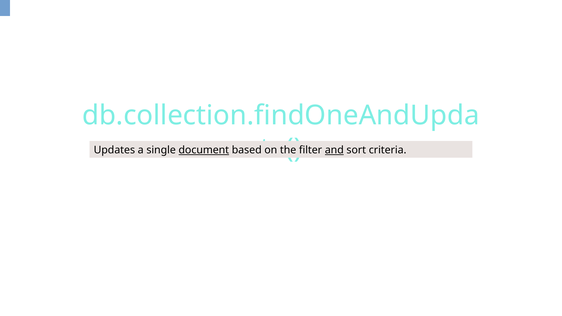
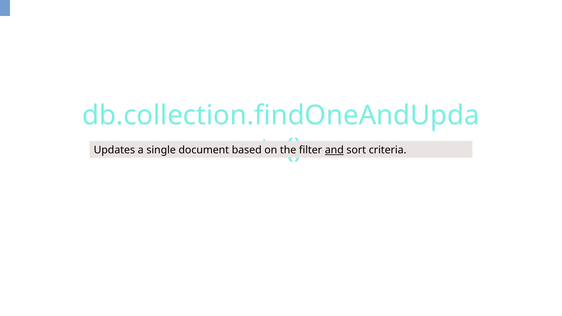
document underline: present -> none
